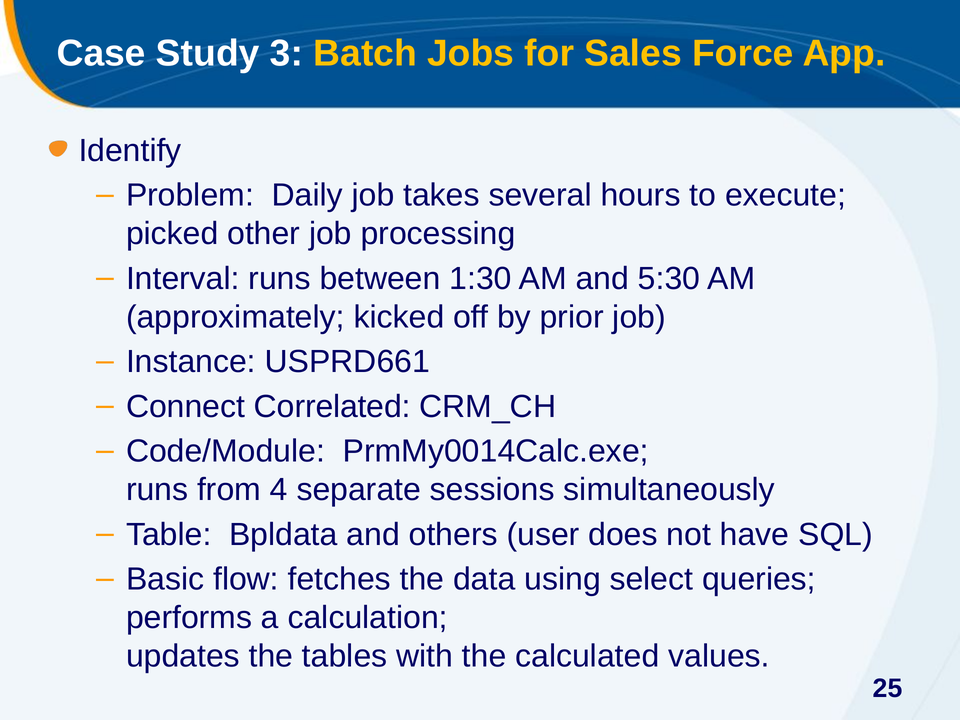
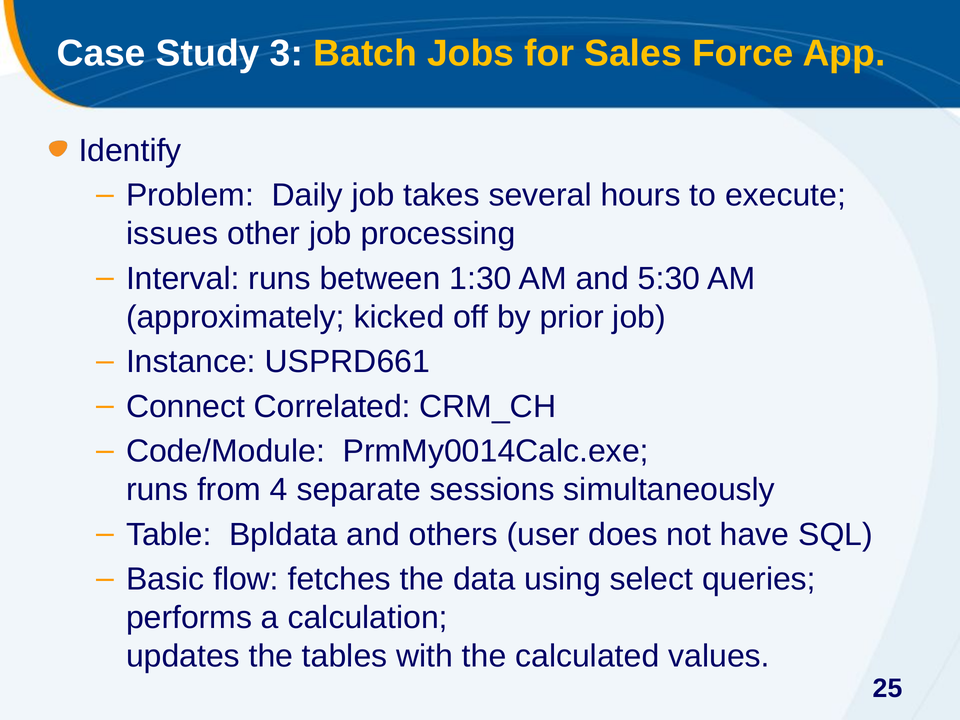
picked: picked -> issues
